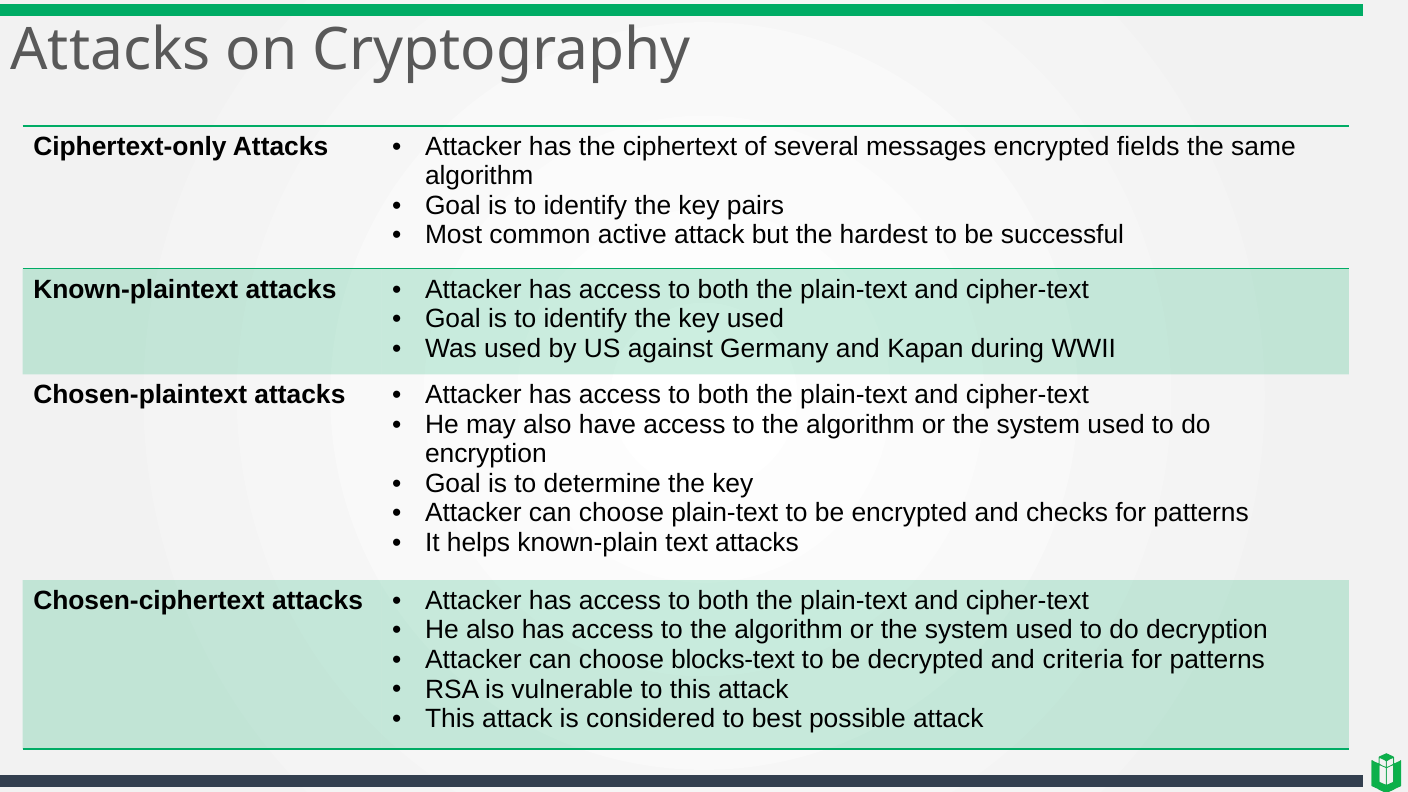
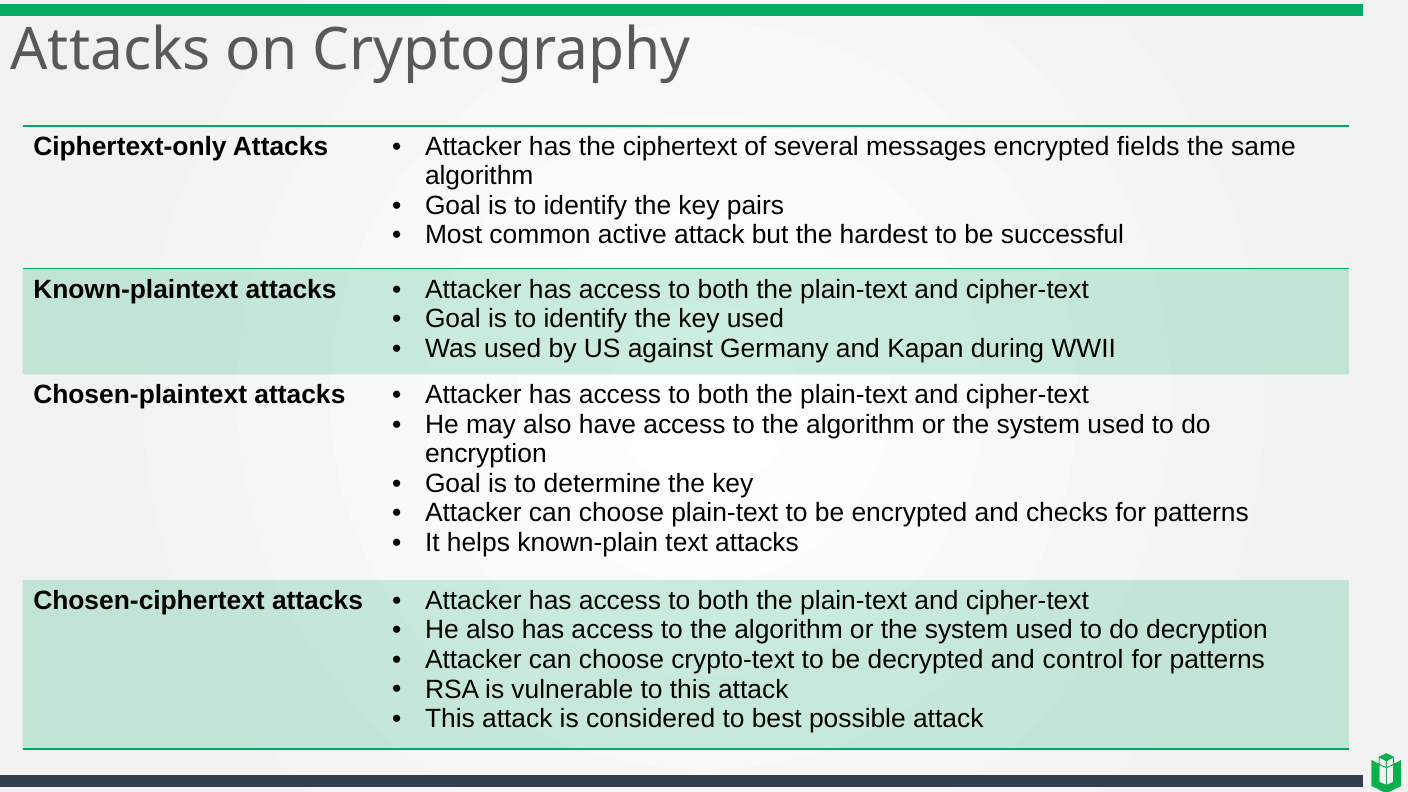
blocks-text: blocks-text -> crypto-text
criteria: criteria -> control
